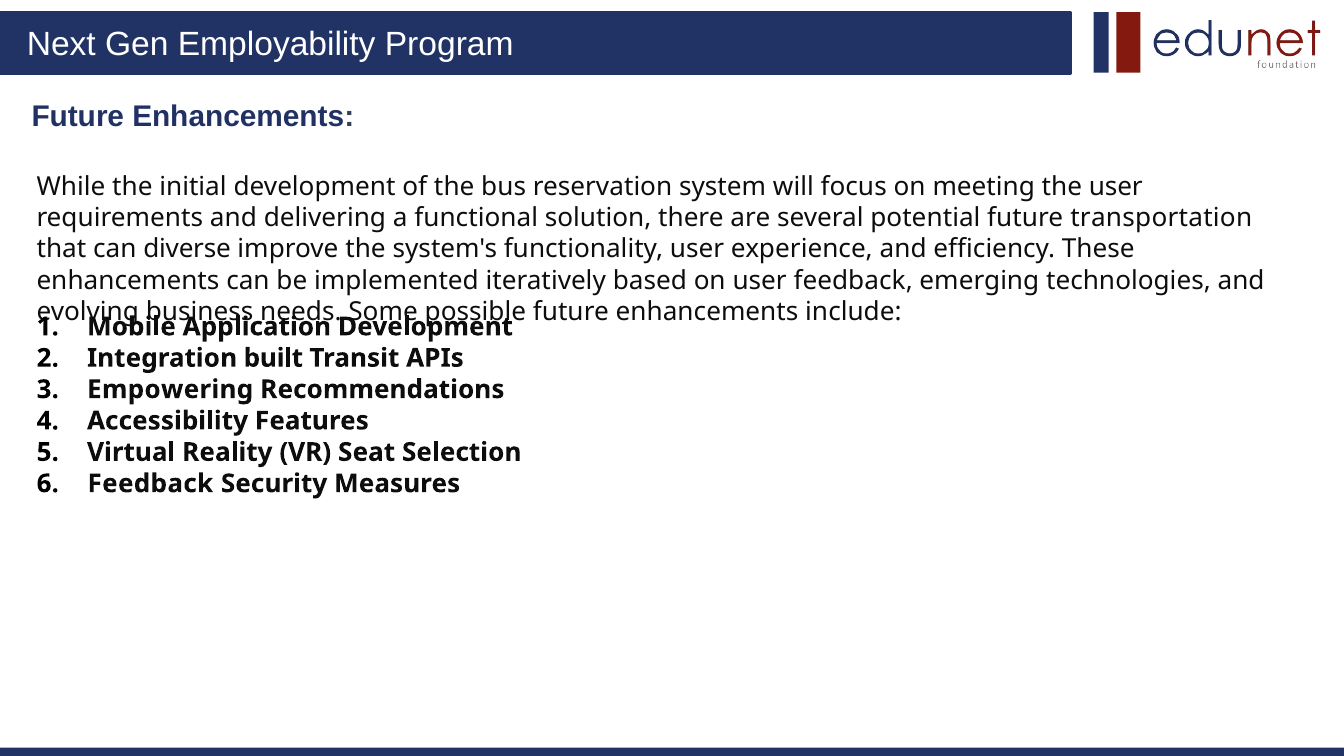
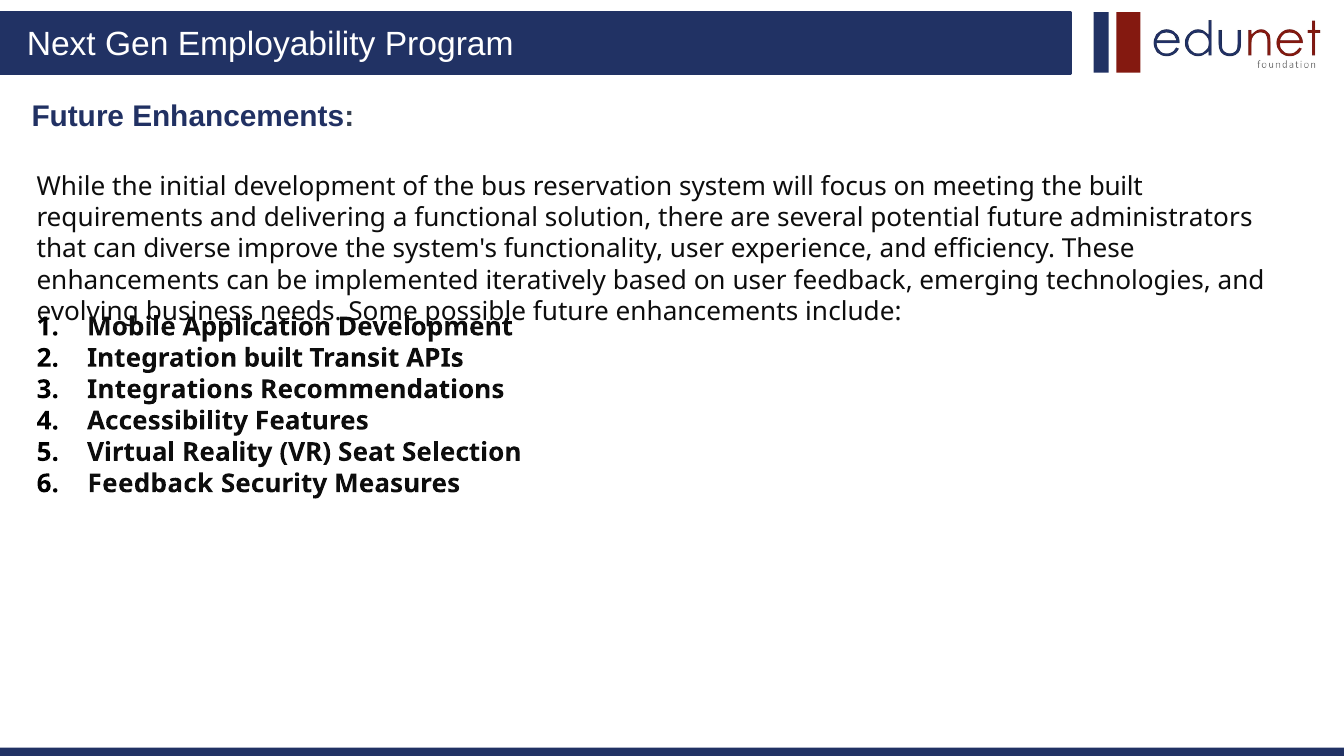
the user: user -> built
transportation: transportation -> administrators
Empowering: Empowering -> Integrations
